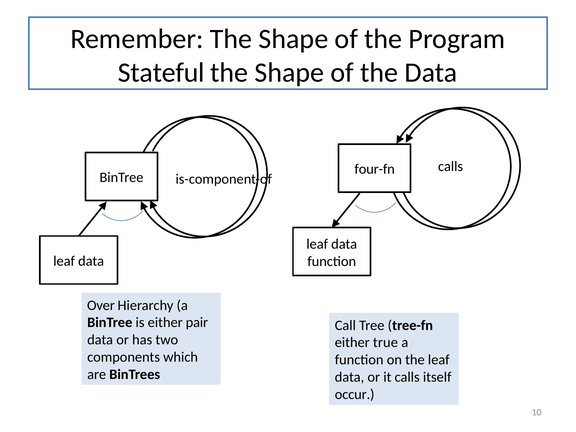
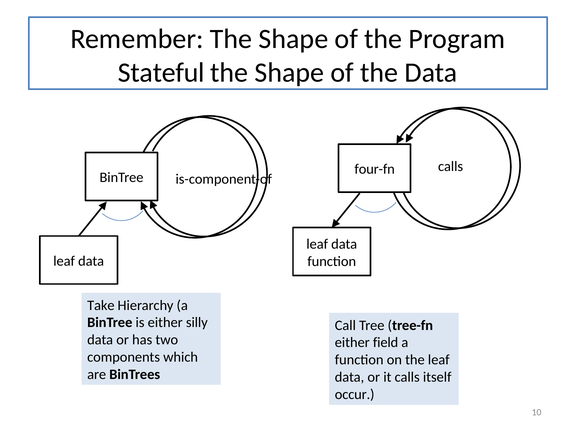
Over: Over -> Take
pair: pair -> silly
true: true -> field
